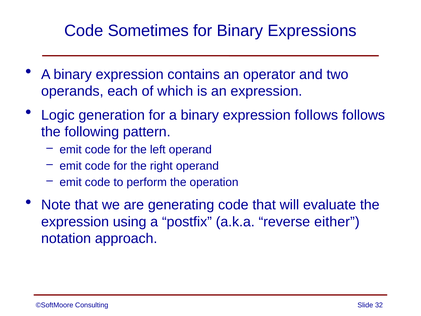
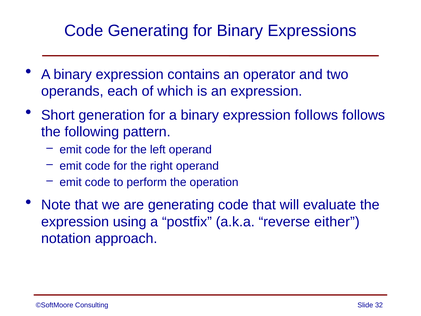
Code Sometimes: Sometimes -> Generating
Logic: Logic -> Short
